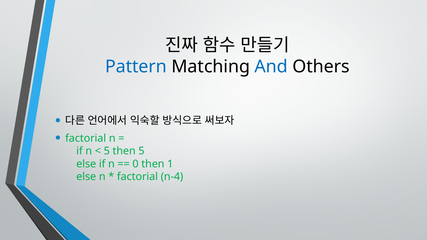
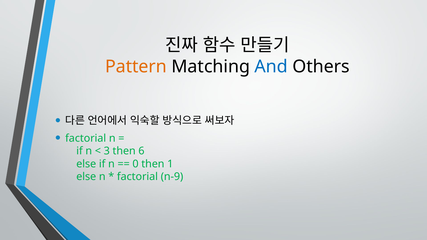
Pattern colour: blue -> orange
5 at (107, 151): 5 -> 3
then 5: 5 -> 6
n-4: n-4 -> n-9
